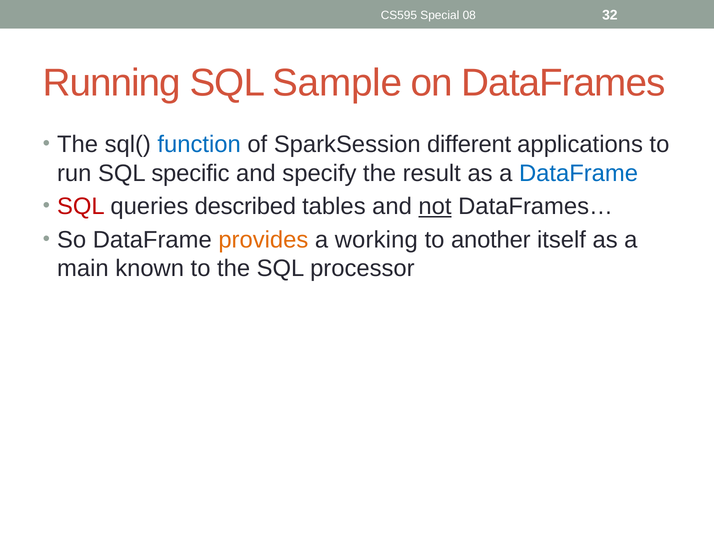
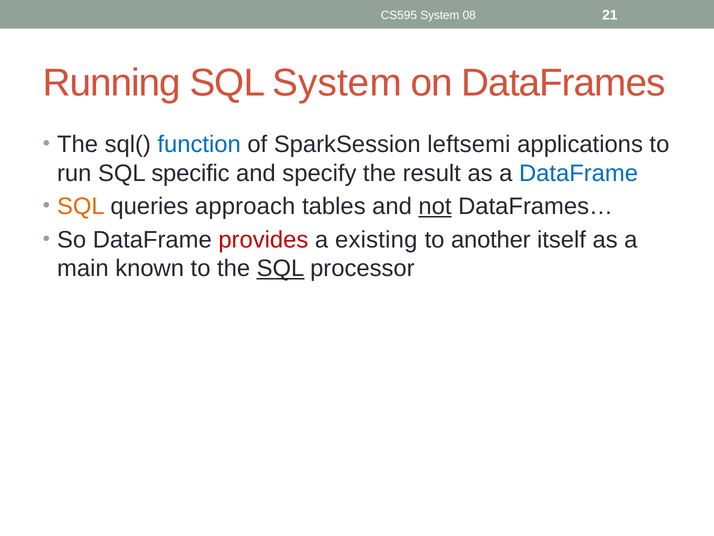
CS595 Special: Special -> System
32: 32 -> 21
SQL Sample: Sample -> System
different: different -> leftsemi
SQL at (81, 206) colour: red -> orange
described: described -> approach
provides colour: orange -> red
working: working -> existing
SQL at (281, 268) underline: none -> present
